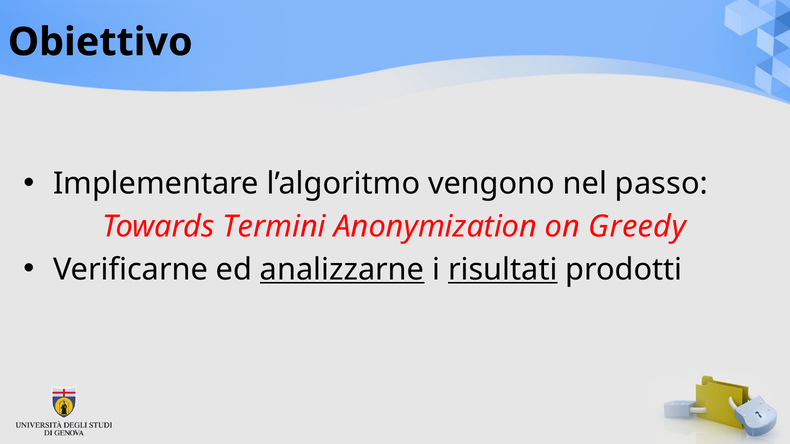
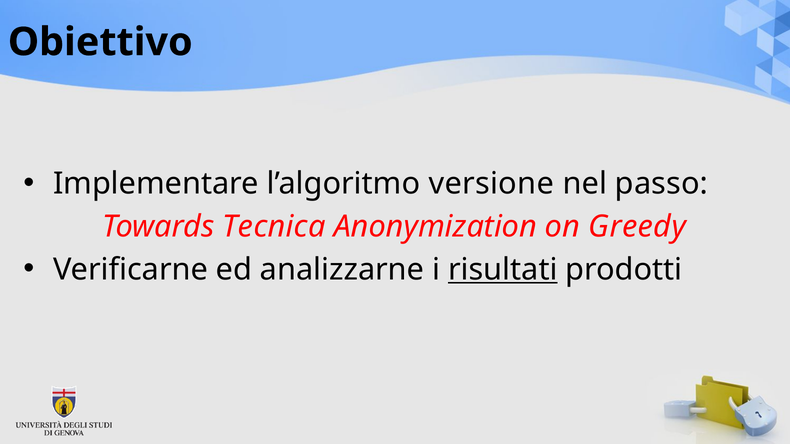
vengono: vengono -> versione
Termini: Termini -> Tecnica
analizzarne underline: present -> none
